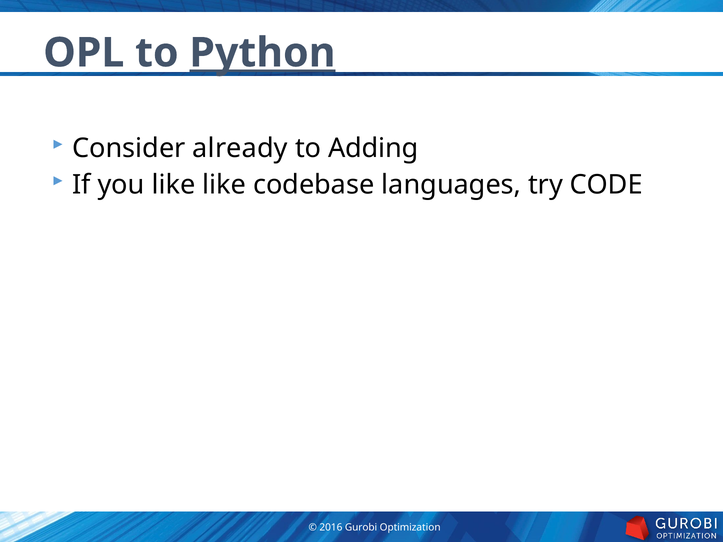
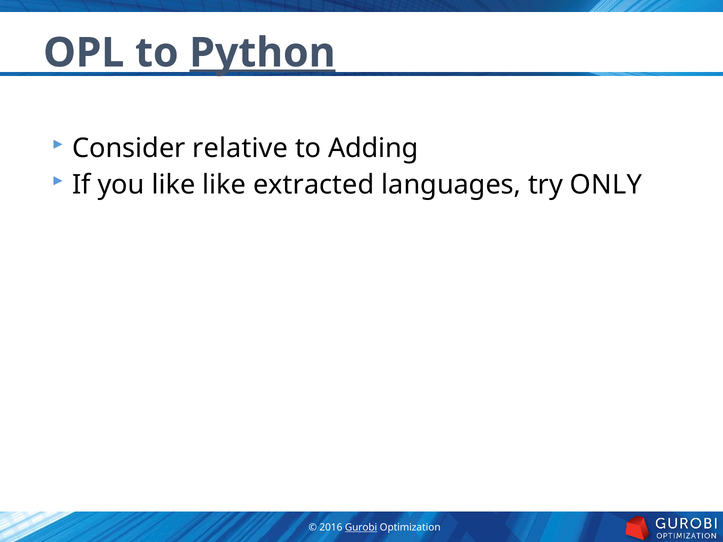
already: already -> relative
codebase: codebase -> extracted
CODE: CODE -> ONLY
Gurobi underline: none -> present
